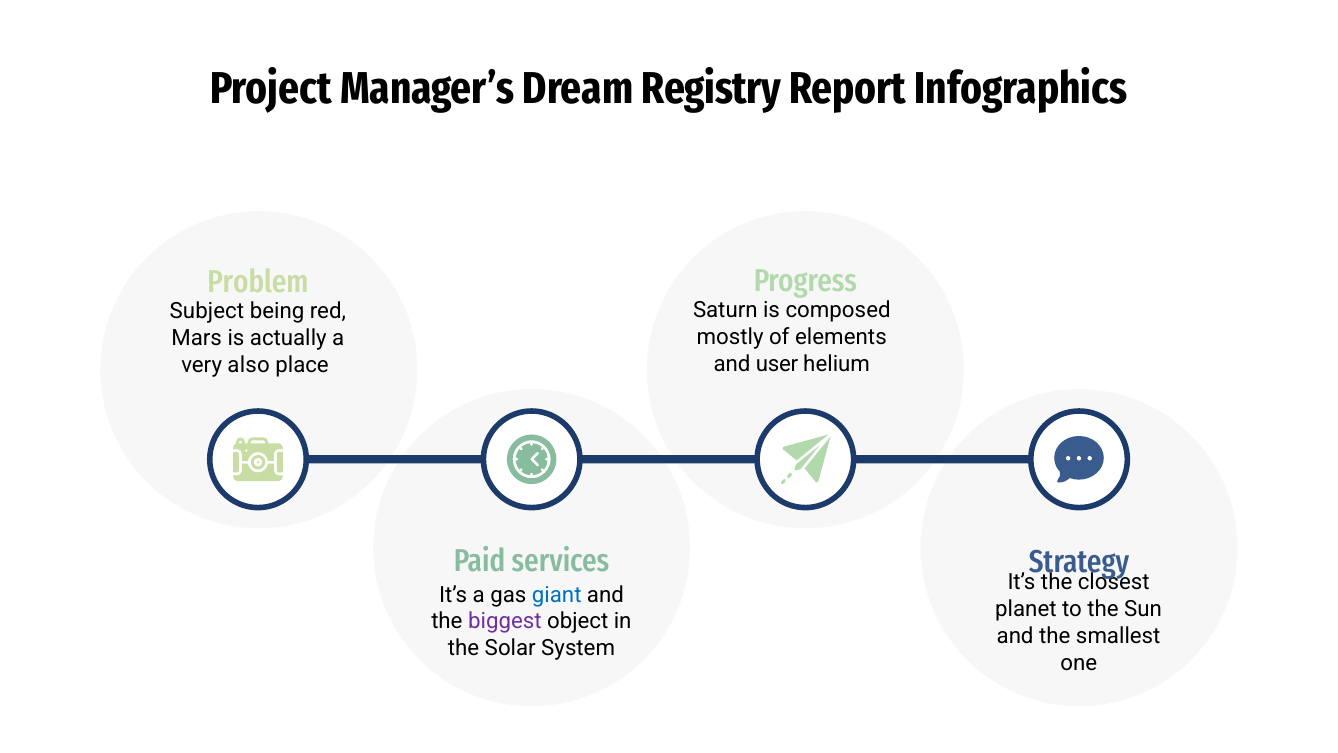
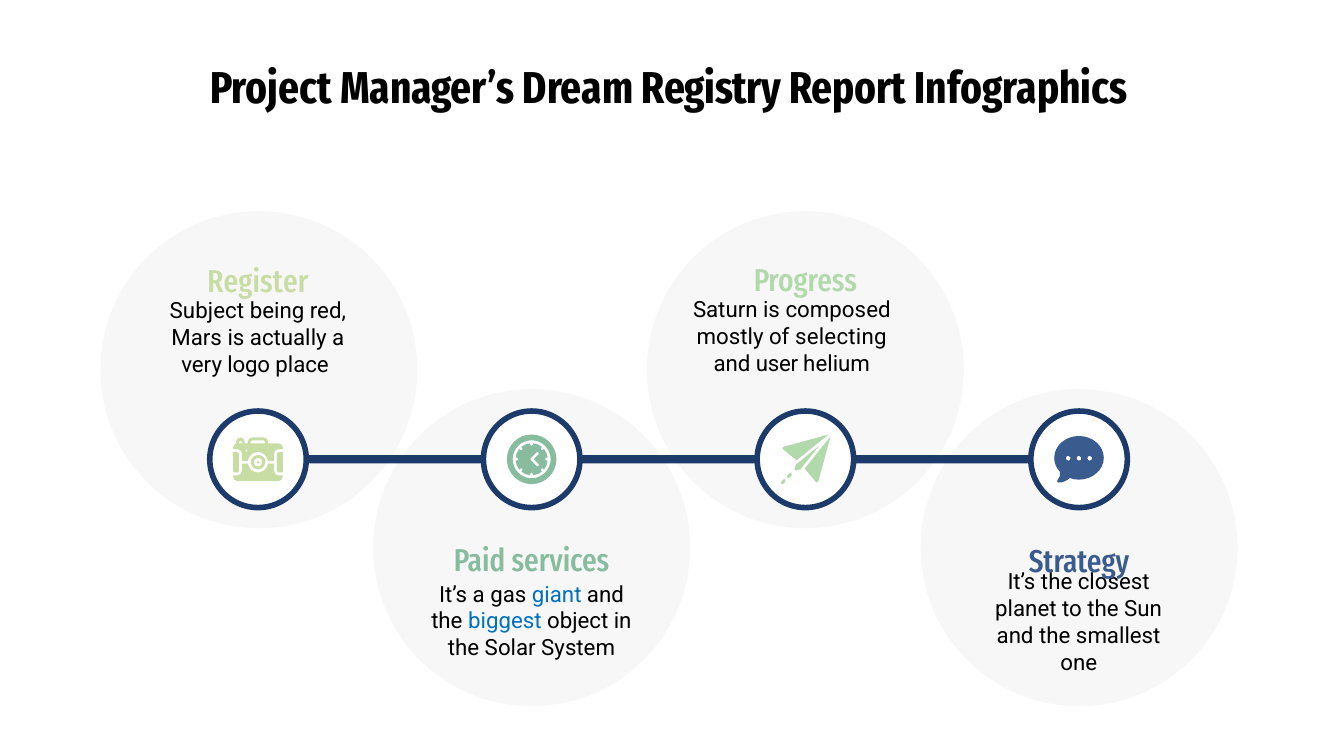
Problem: Problem -> Register
elements: elements -> selecting
also: also -> logo
biggest colour: purple -> blue
